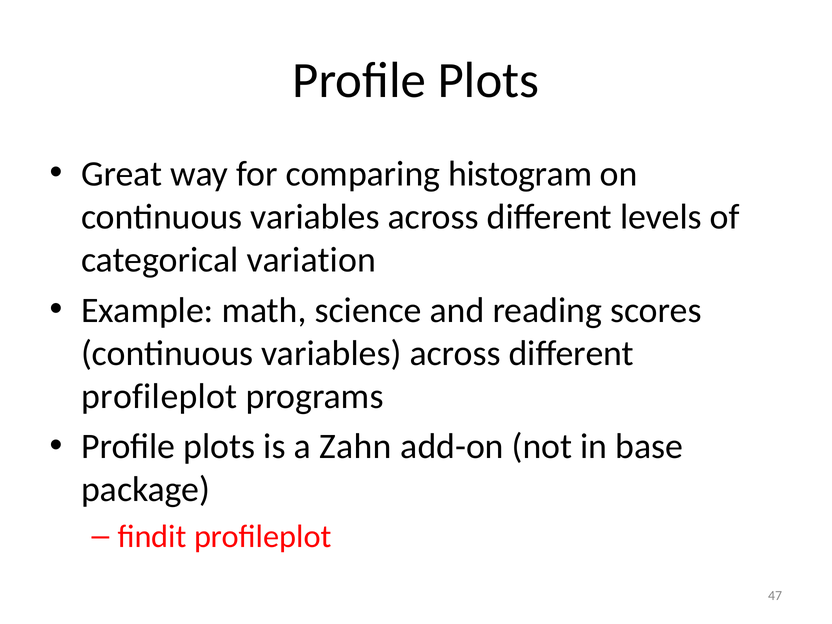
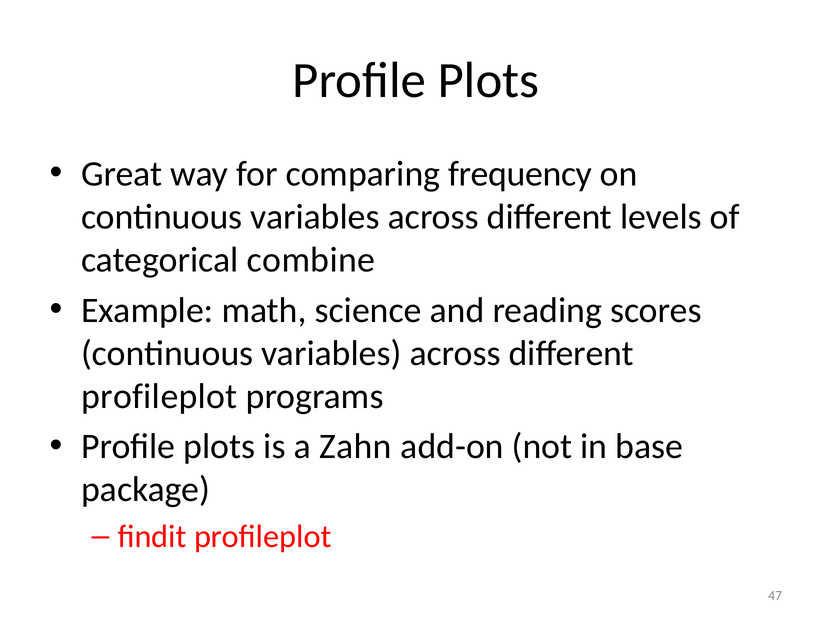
histogram: histogram -> frequency
variation: variation -> combine
